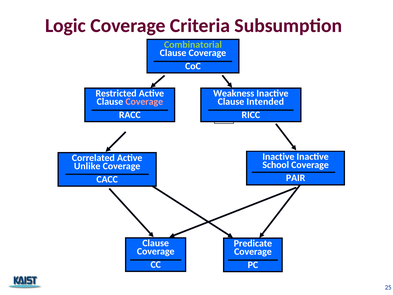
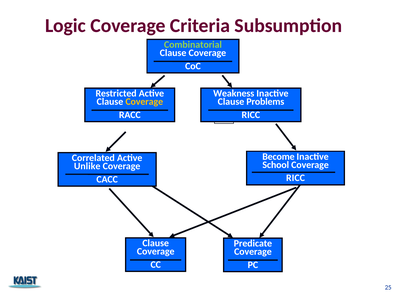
Intended: Intended -> Problems
Coverage at (144, 102) colour: pink -> yellow
Inactive at (278, 156): Inactive -> Become
PAIR at (296, 178): PAIR -> RICC
